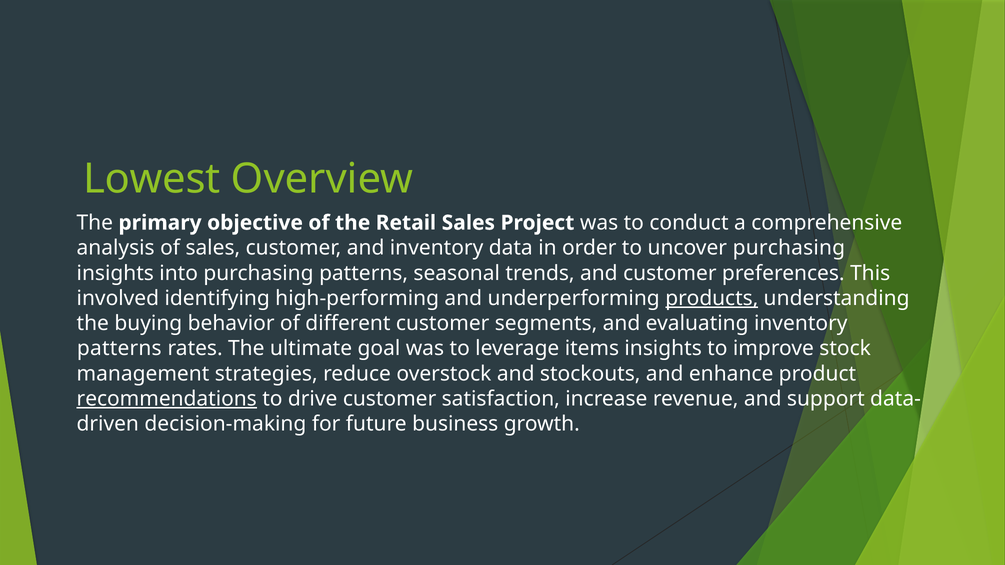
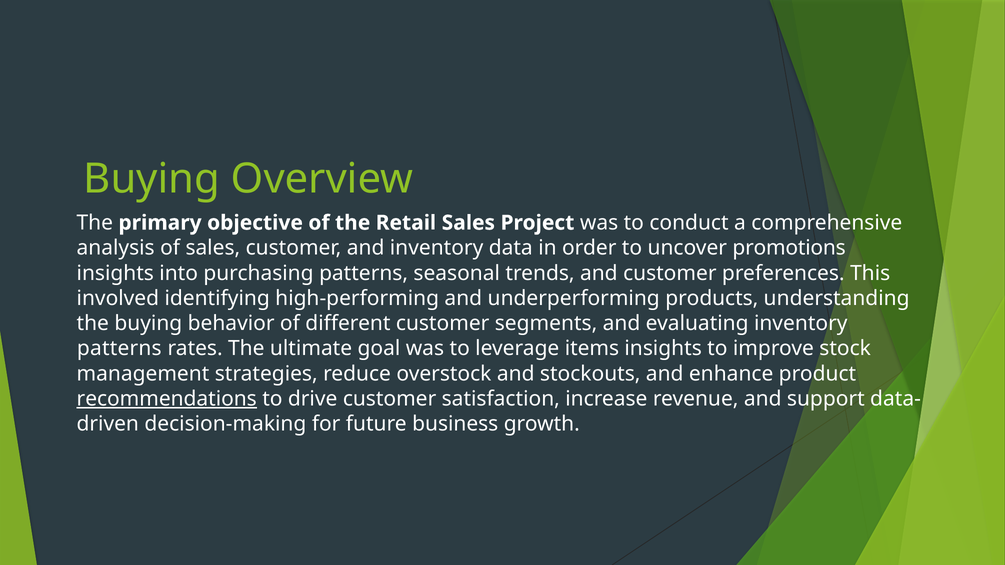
Lowest at (152, 179): Lowest -> Buying
uncover purchasing: purchasing -> promotions
products underline: present -> none
